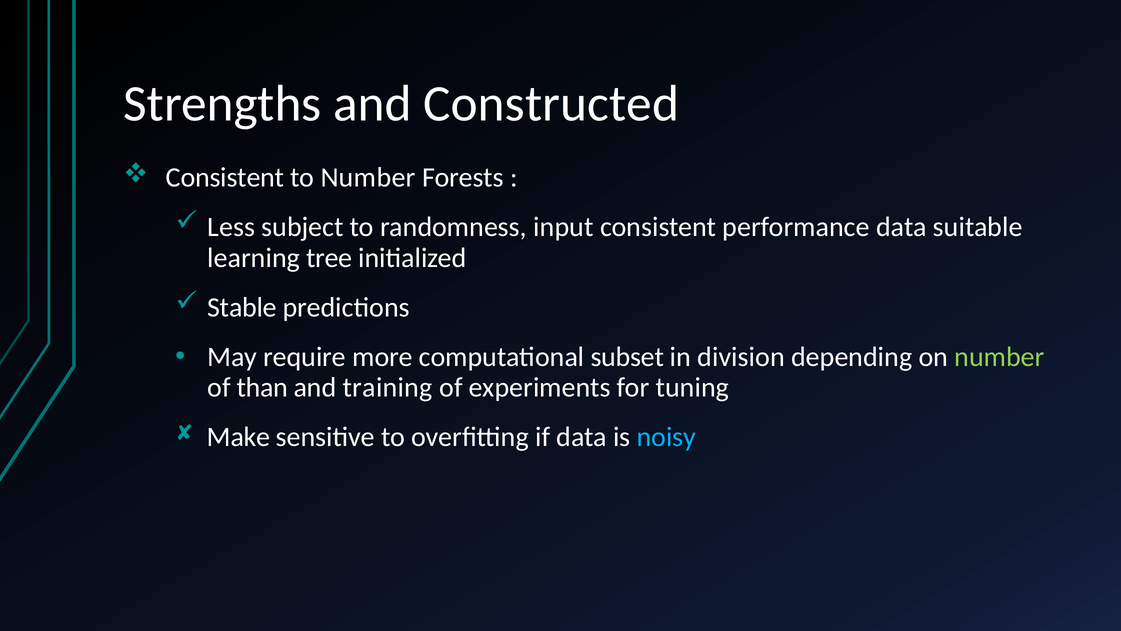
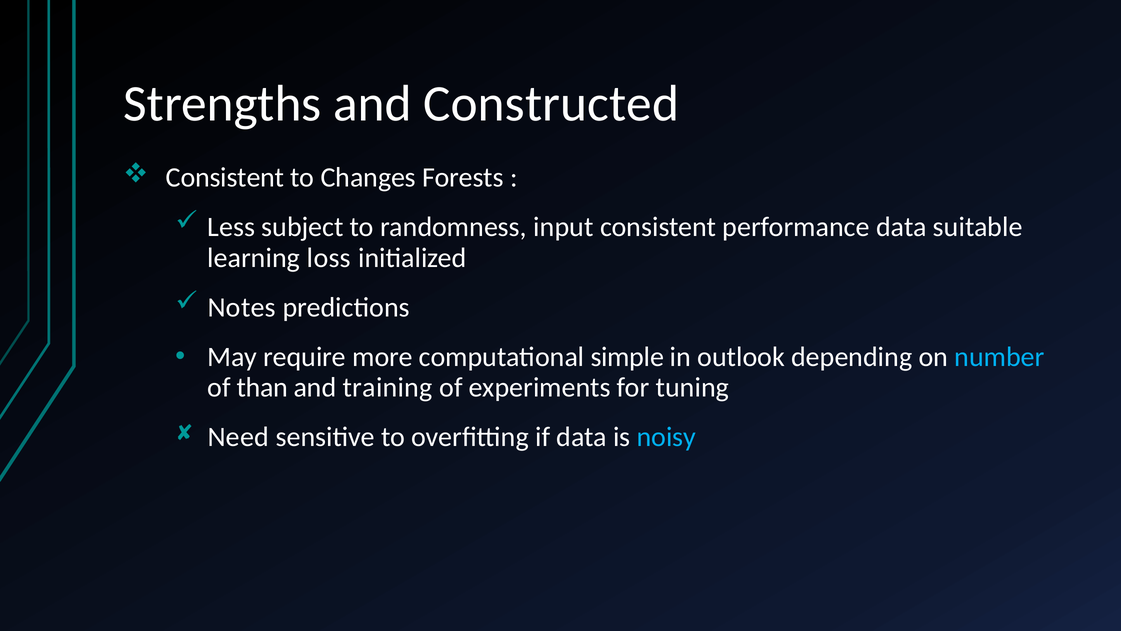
to Number: Number -> Changes
tree: tree -> loss
Stable: Stable -> Notes
subset: subset -> simple
division: division -> outlook
number at (999, 357) colour: light green -> light blue
Make: Make -> Need
